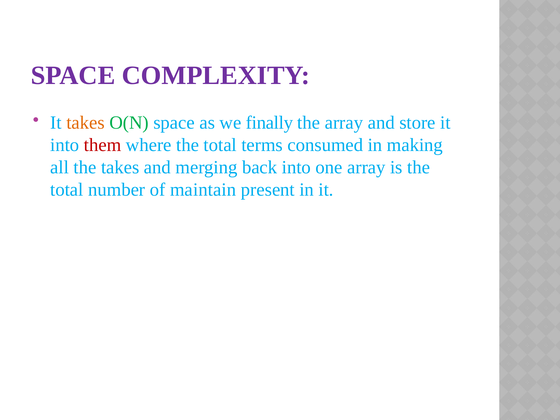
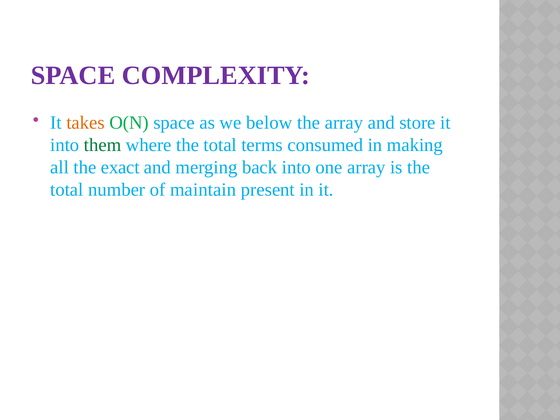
finally: finally -> below
them colour: red -> green
the takes: takes -> exact
